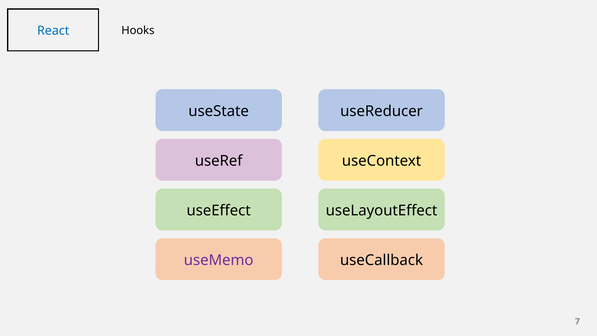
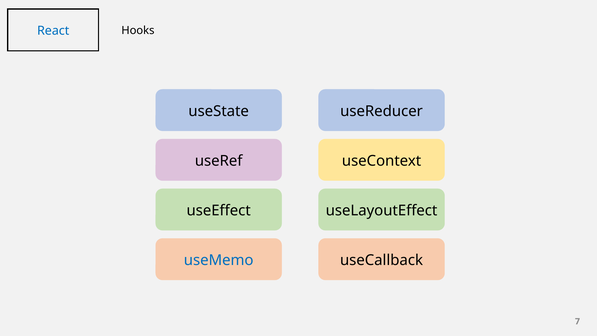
useMemo colour: purple -> blue
